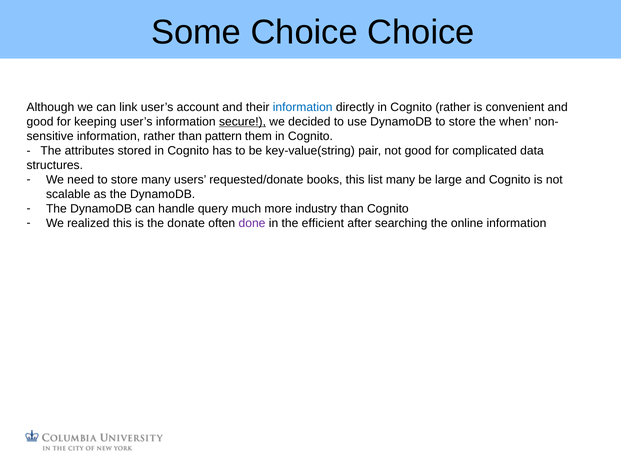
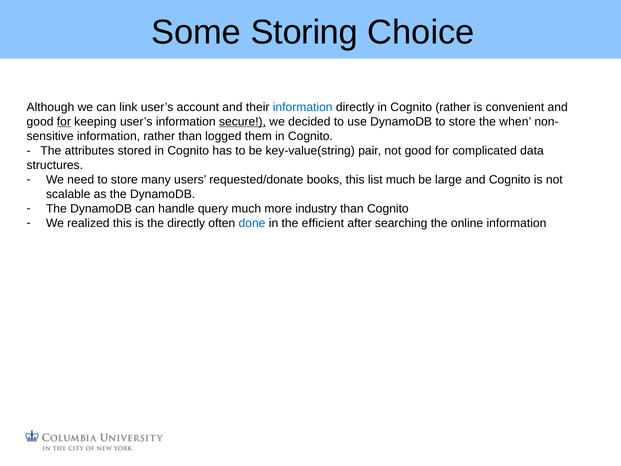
Some Choice: Choice -> Storing
for at (64, 122) underline: none -> present
pattern: pattern -> logged
list many: many -> much
the donate: donate -> directly
done colour: purple -> blue
